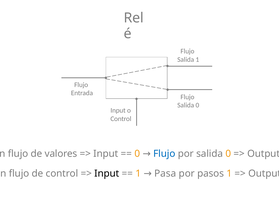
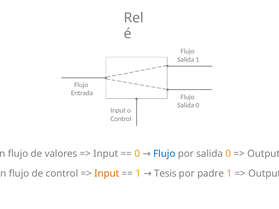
Input at (107, 174) colour: black -> orange
Pasa: Pasa -> Tesis
pasos: pasos -> padre
